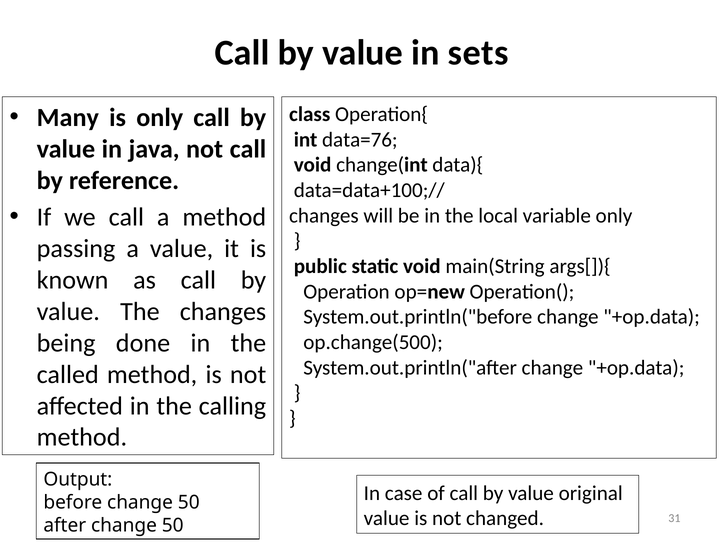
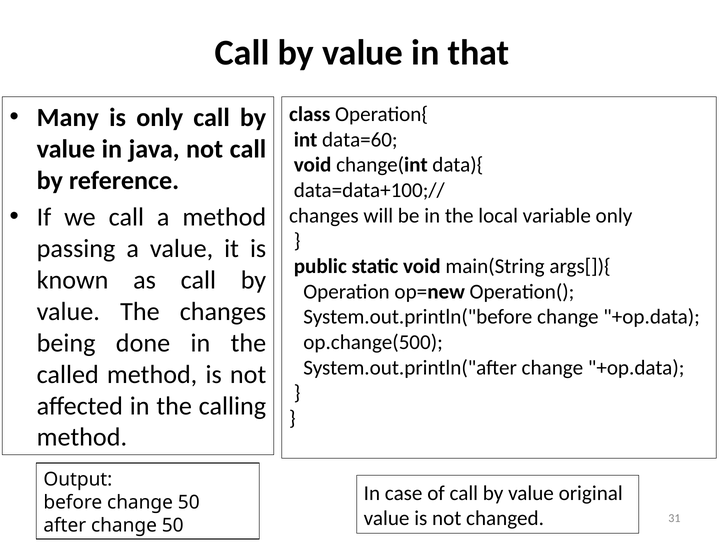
sets: sets -> that
data=76: data=76 -> data=60
